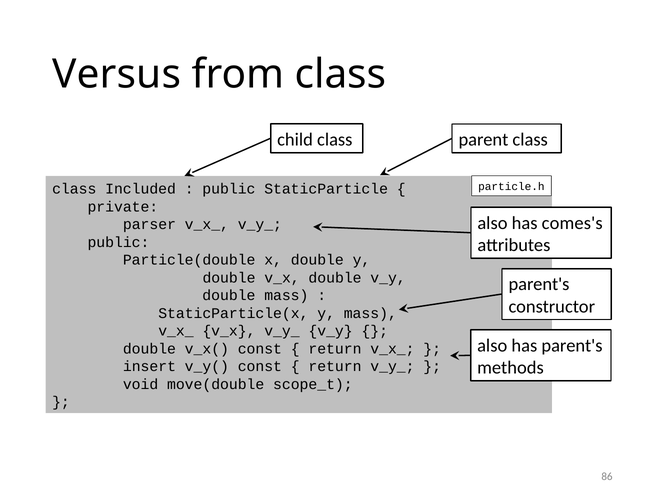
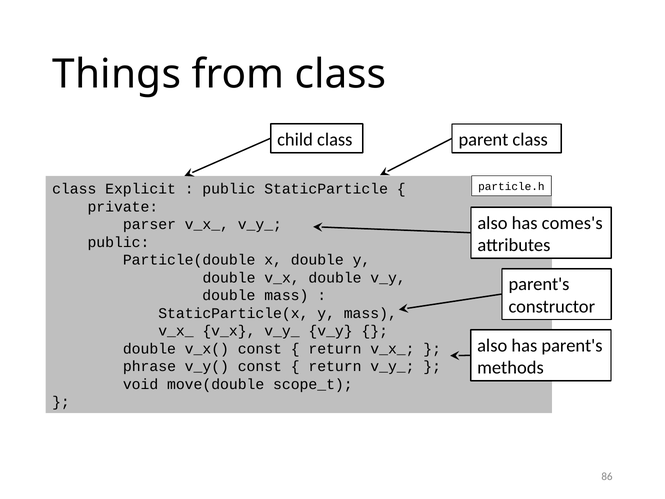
Versus: Versus -> Things
Included: Included -> Explicit
insert: insert -> phrase
